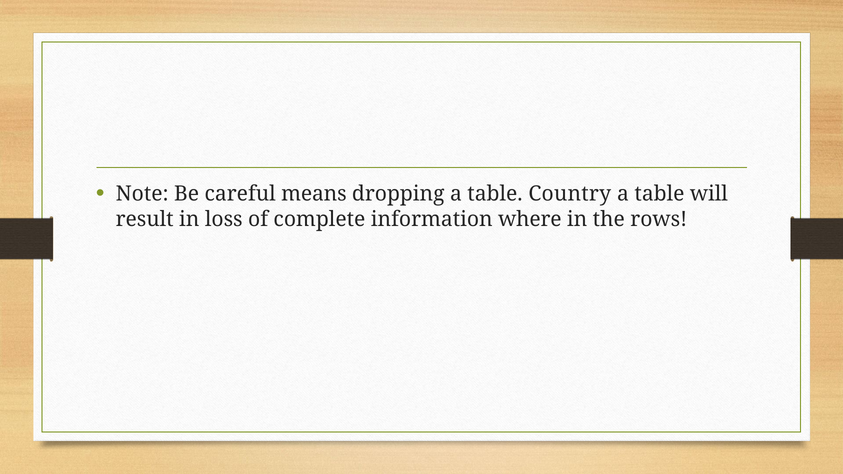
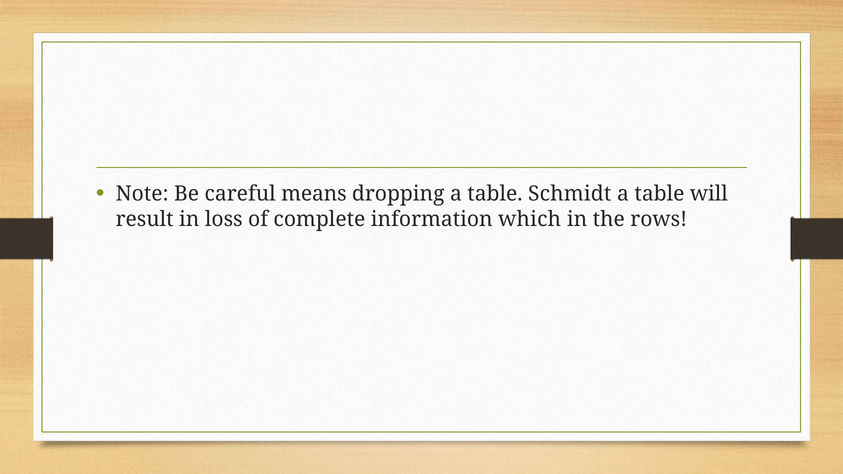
Country: Country -> Schmidt
where: where -> which
